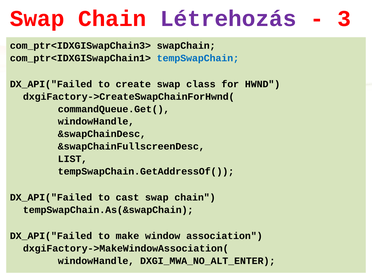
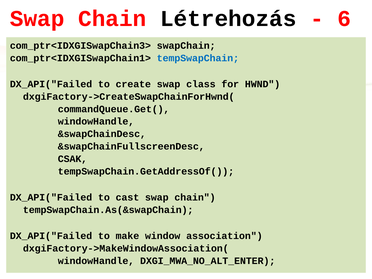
Létrehozás colour: purple -> black
3: 3 -> 6
LIST: LIST -> CSAK
